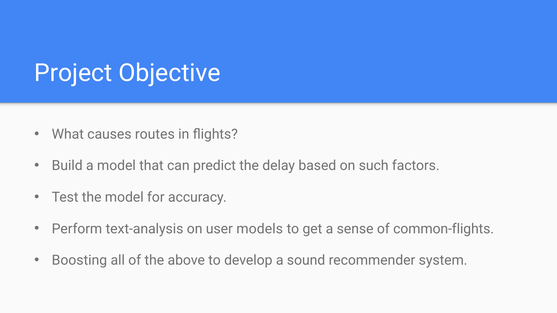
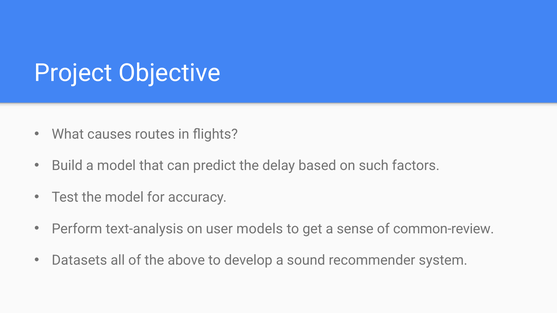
common-flights: common-flights -> common-review
Boosting: Boosting -> Datasets
